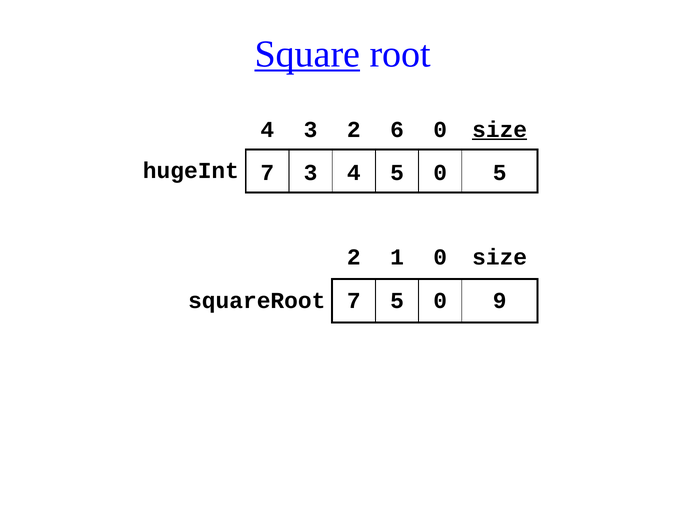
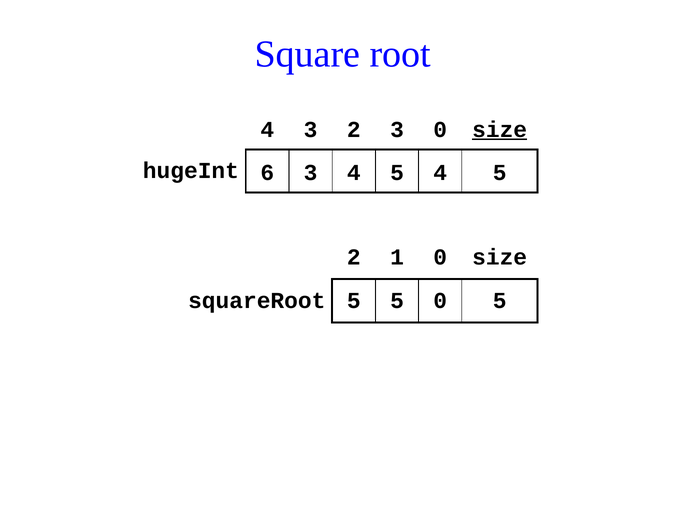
Square underline: present -> none
2 6: 6 -> 3
hugeInt 7: 7 -> 6
4 5 0: 0 -> 4
squareRoot 7: 7 -> 5
0 9: 9 -> 5
